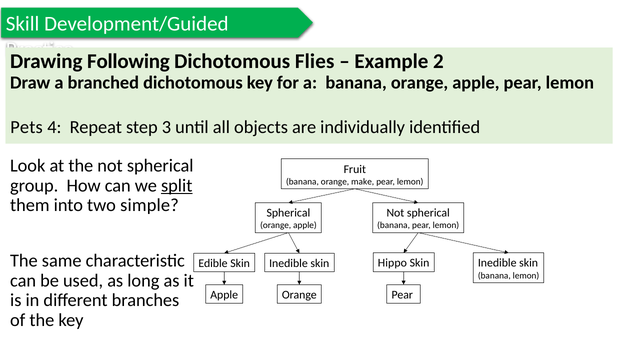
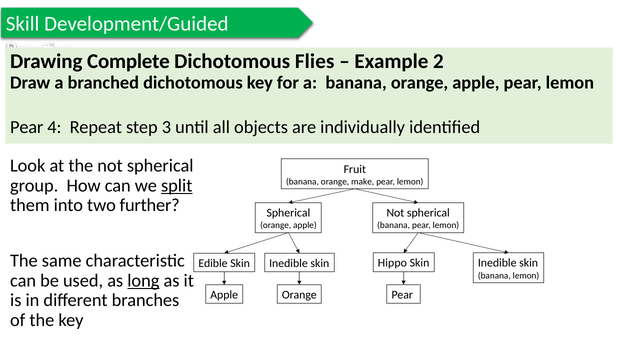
Following: Following -> Complete
Pets at (27, 127): Pets -> Pear
simple: simple -> further
long underline: none -> present
